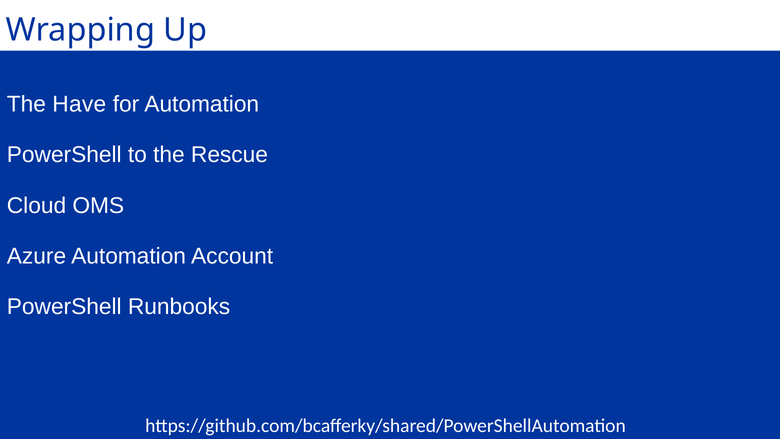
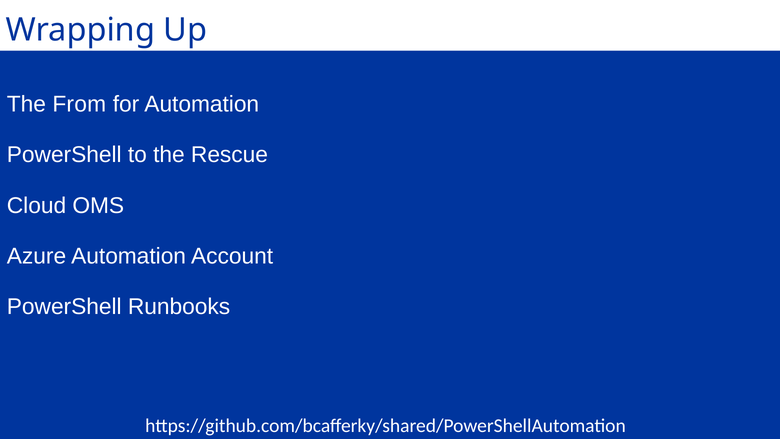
Have: Have -> From
